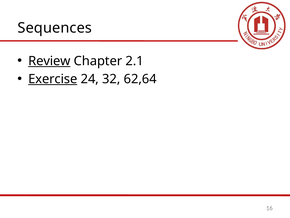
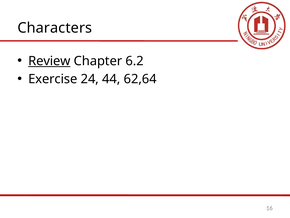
Sequences: Sequences -> Characters
2.1: 2.1 -> 6.2
Exercise underline: present -> none
32: 32 -> 44
